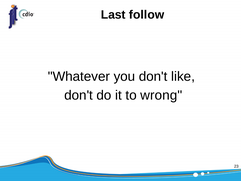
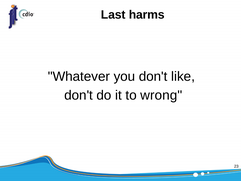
follow: follow -> harms
